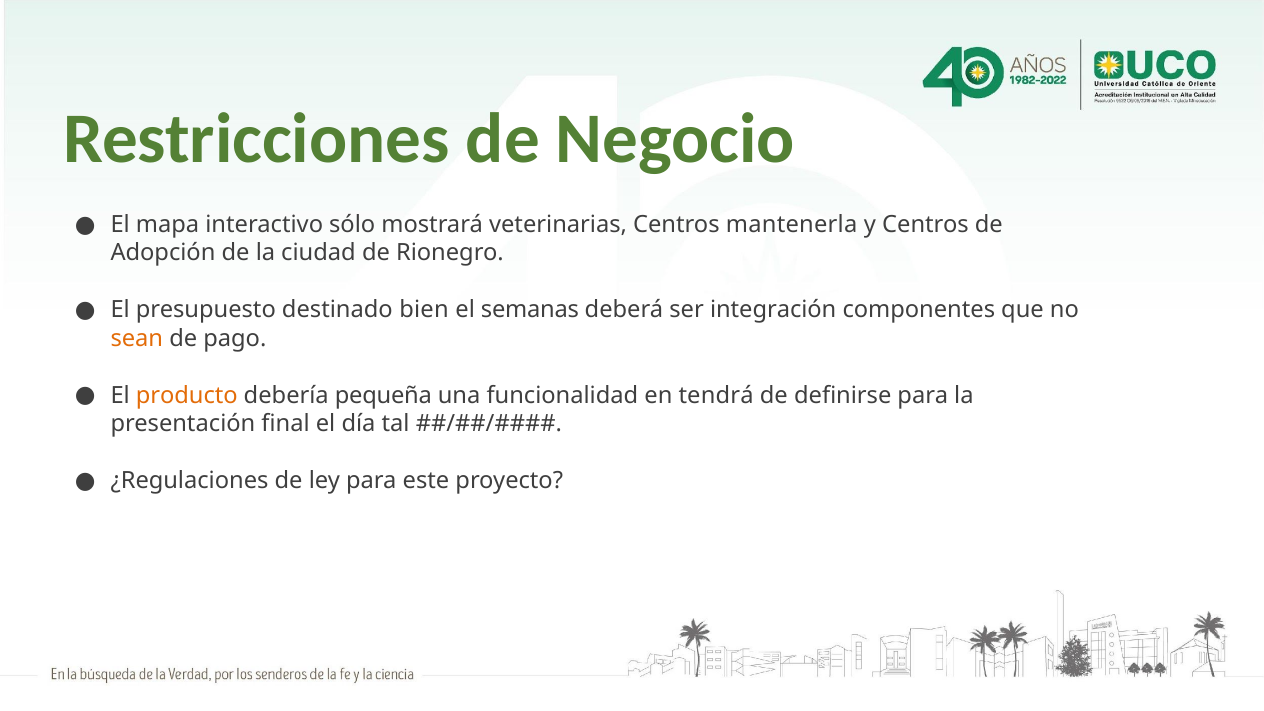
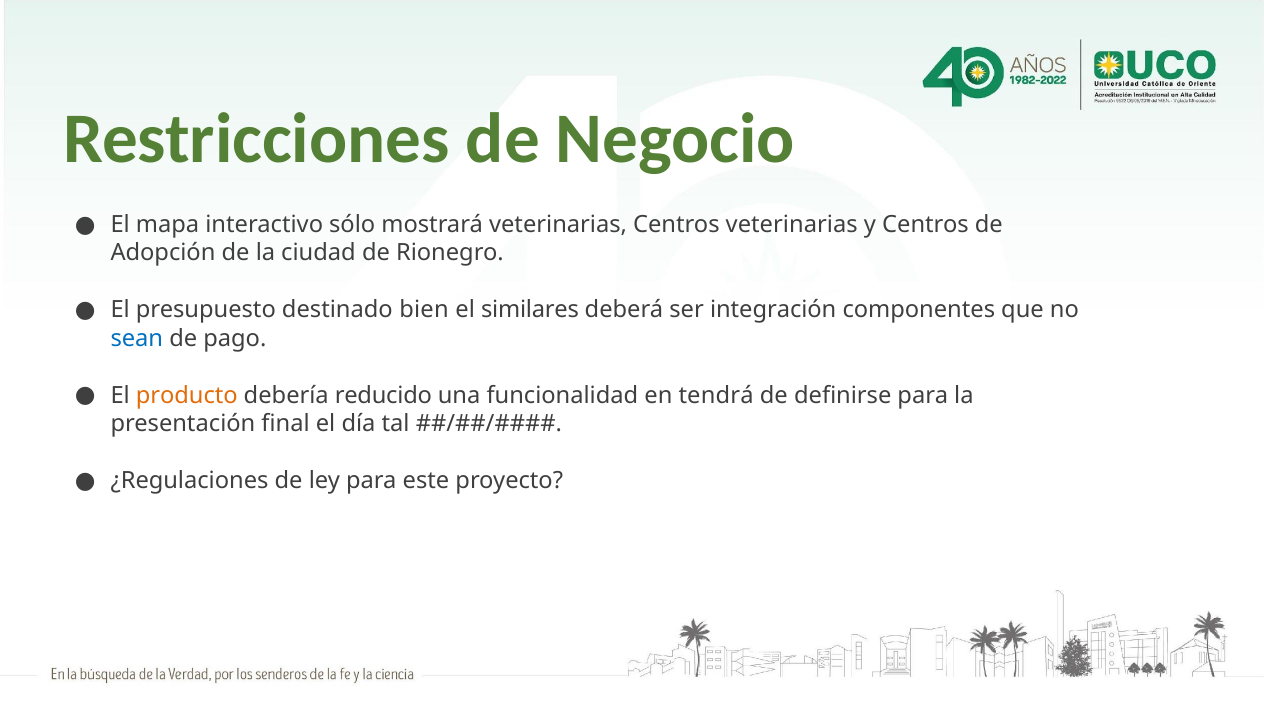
Centros mantenerla: mantenerla -> veterinarias
semanas: semanas -> similares
sean colour: orange -> blue
pequeña: pequeña -> reducido
